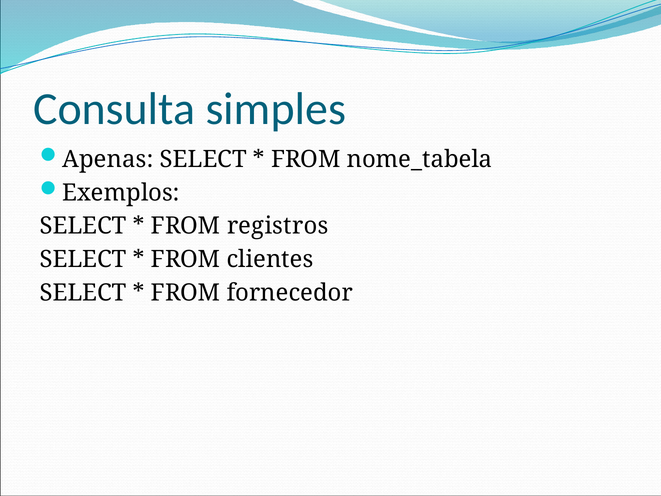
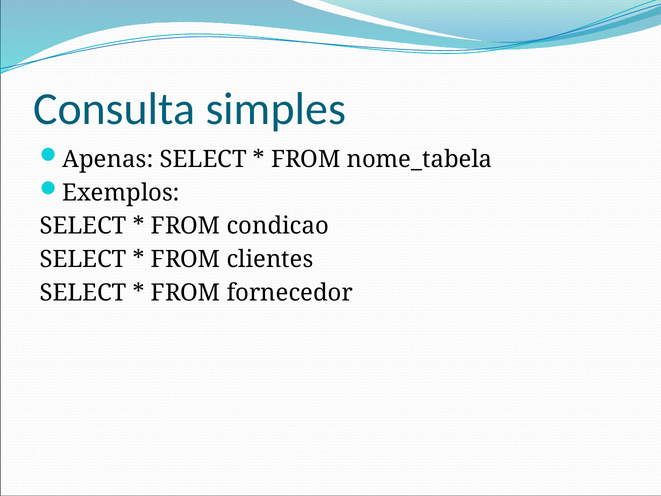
registros: registros -> condicao
